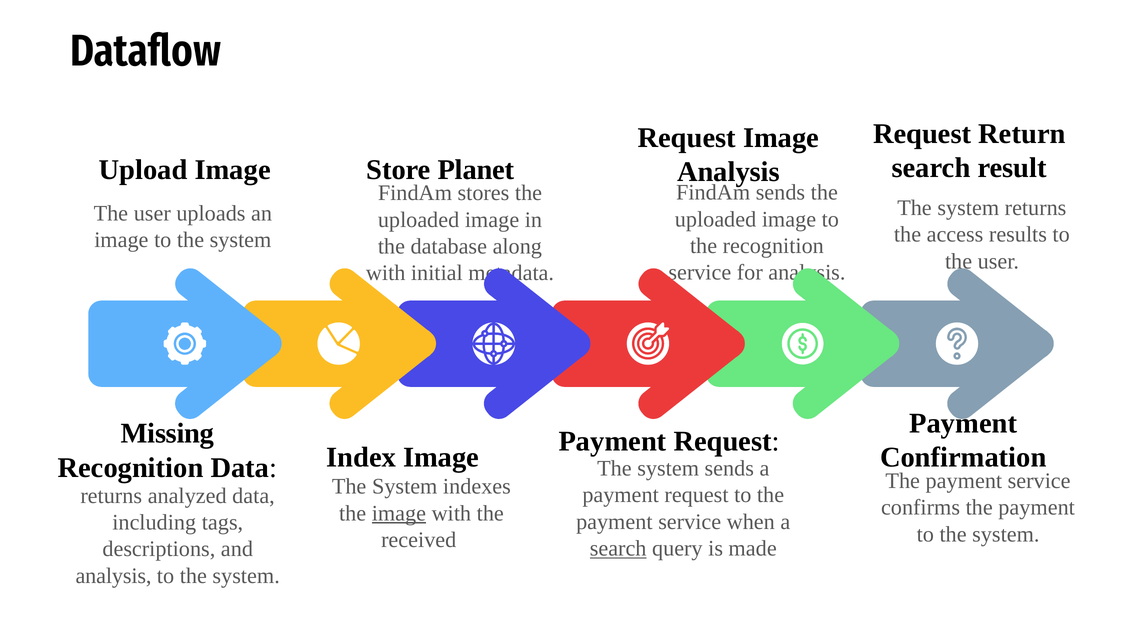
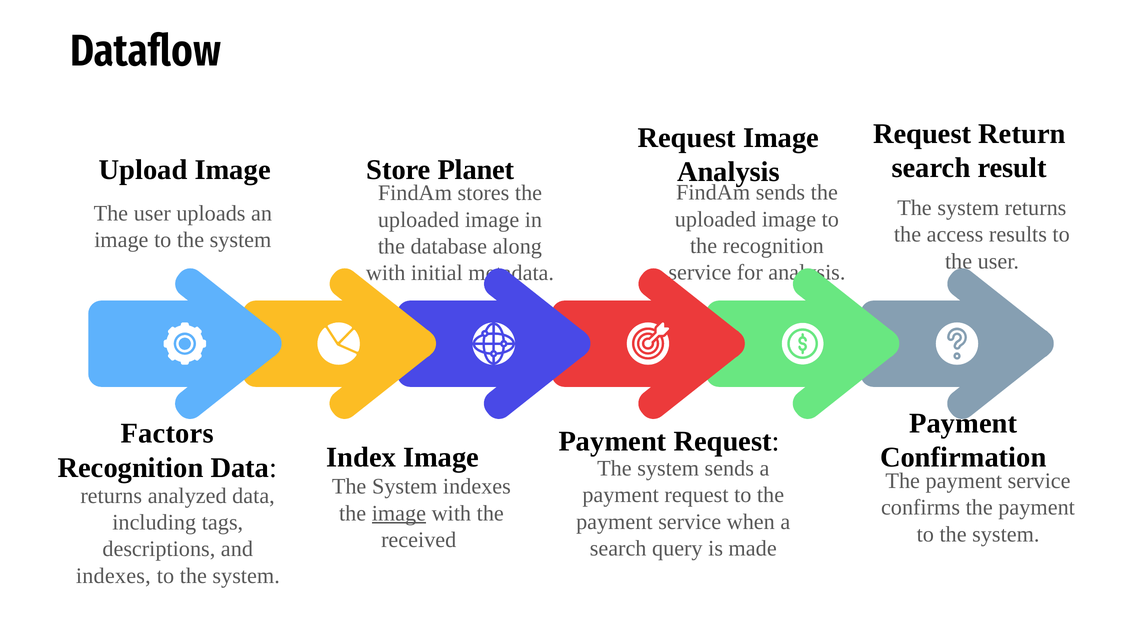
Missing: Missing -> Factors
search at (618, 549) underline: present -> none
analysis at (114, 576): analysis -> indexes
